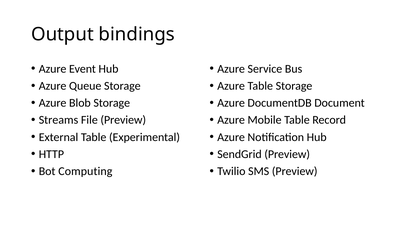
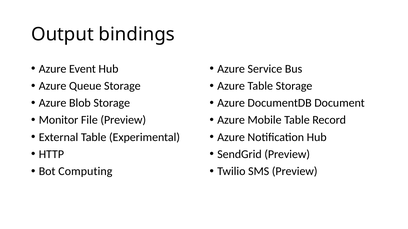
Streams: Streams -> Monitor
